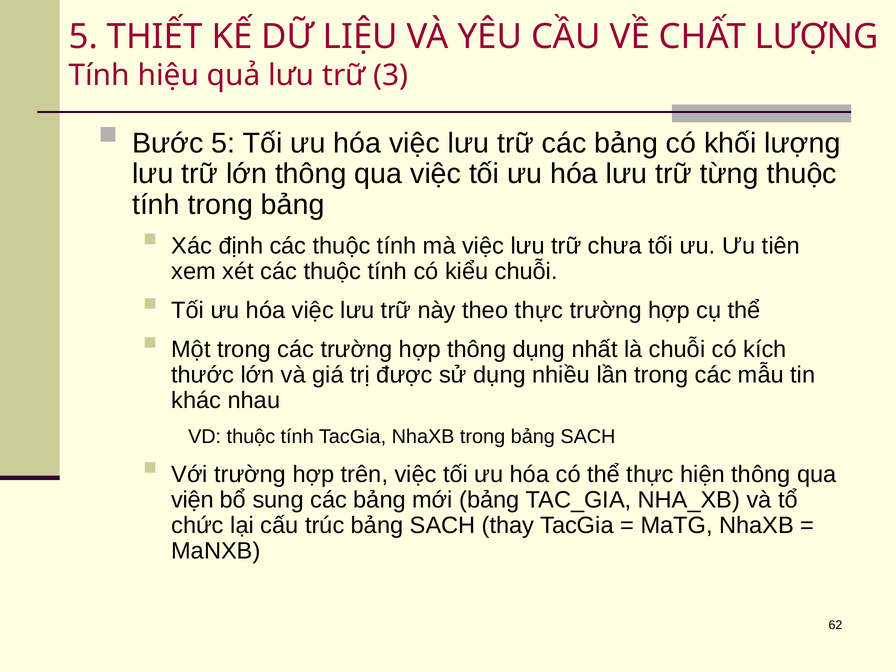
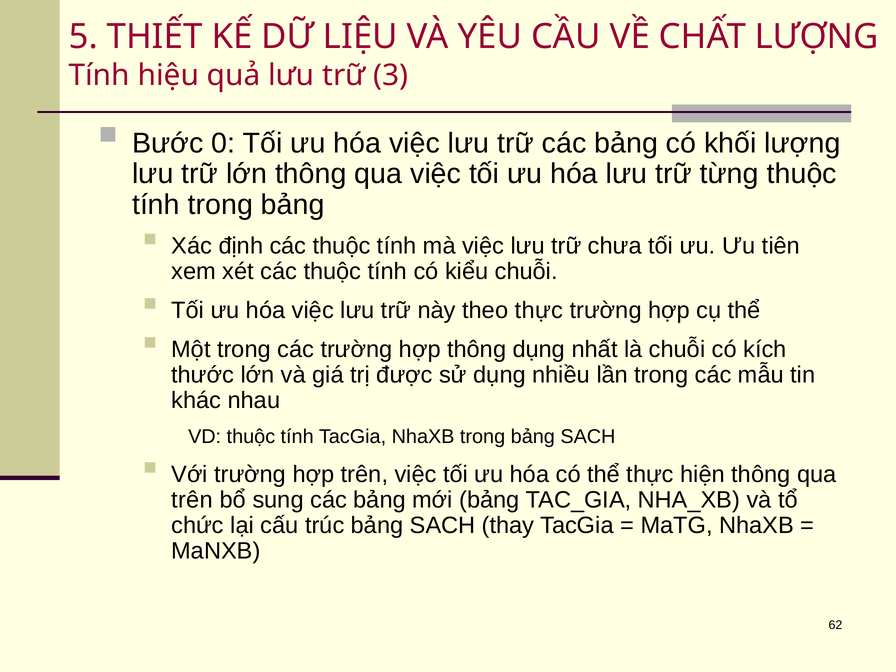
Bước 5: 5 -> 0
viện at (192, 500): viện -> trên
